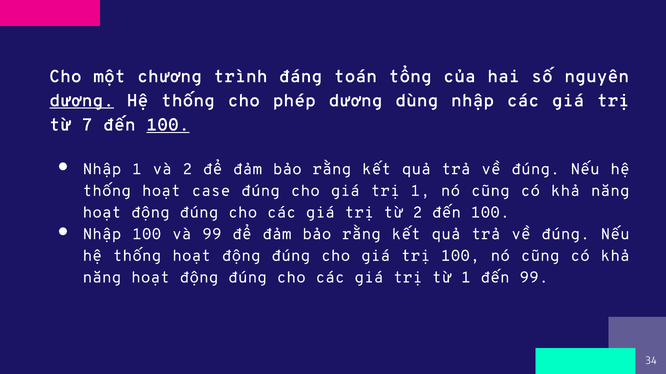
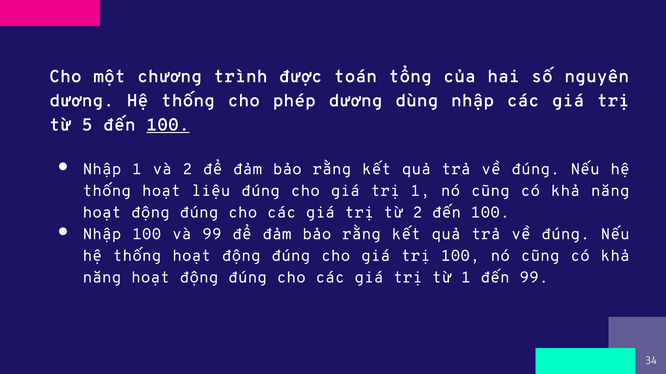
đáng: đáng -> được
dương at (82, 101) underline: present -> none
7: 7 -> 5
case: case -> liệu
